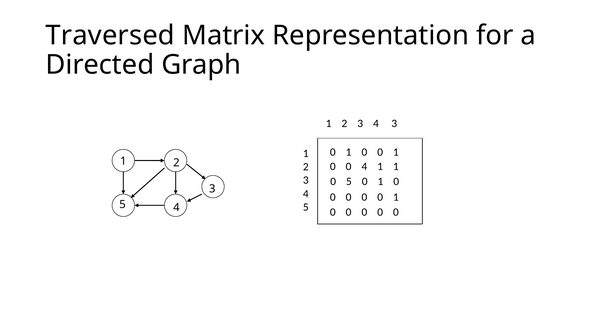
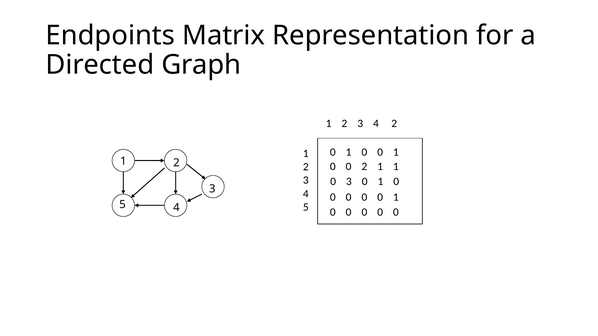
Traversed: Traversed -> Endpoints
3 4 3: 3 -> 2
0 4: 4 -> 2
0 5: 5 -> 3
